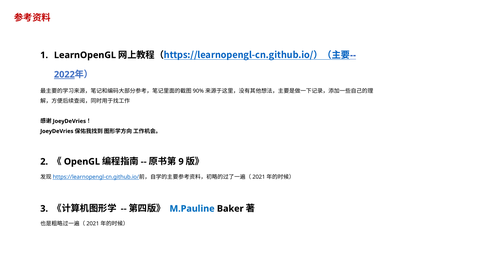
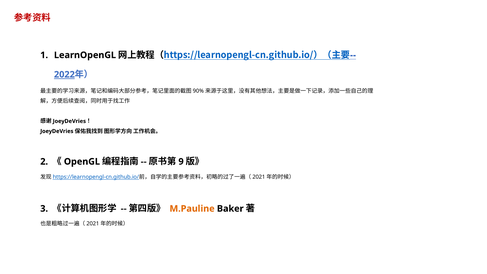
M.Pauline colour: blue -> orange
